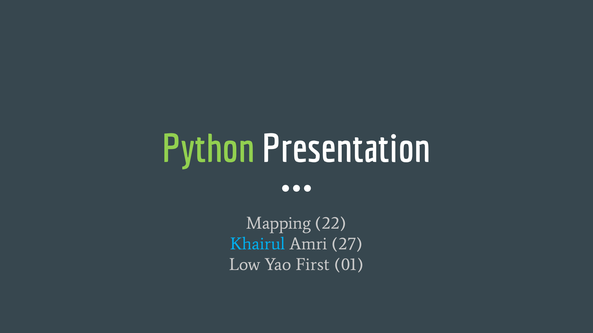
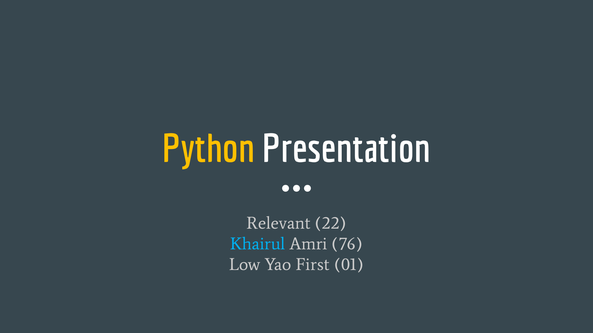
Python colour: light green -> yellow
Mapping: Mapping -> Relevant
27: 27 -> 76
